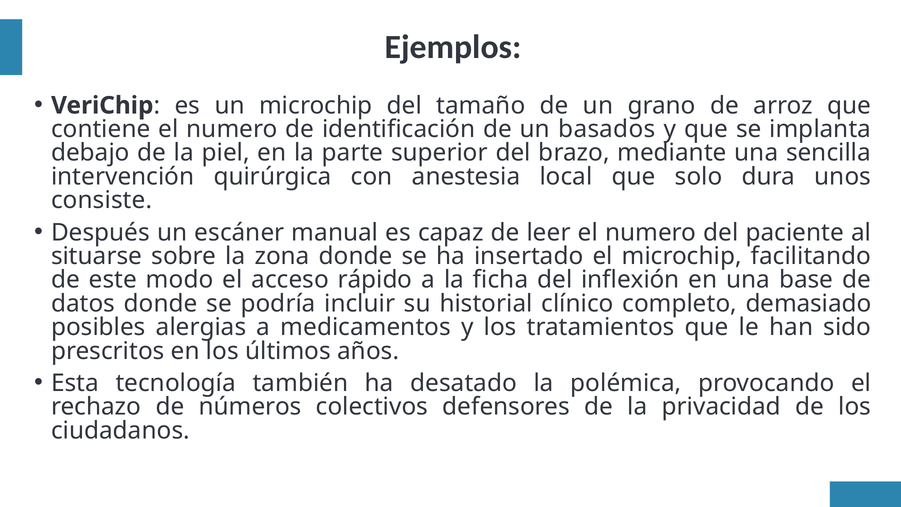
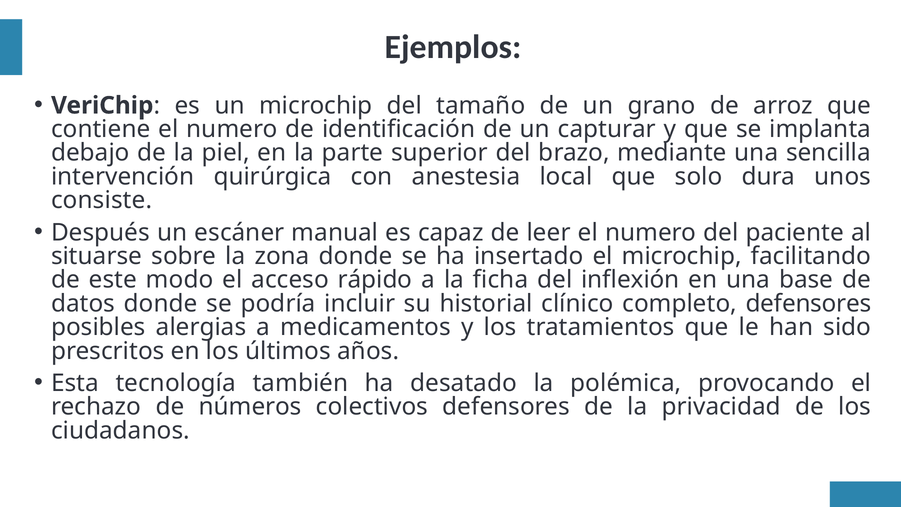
basados: basados -> capturar
completo demasiado: demasiado -> defensores
